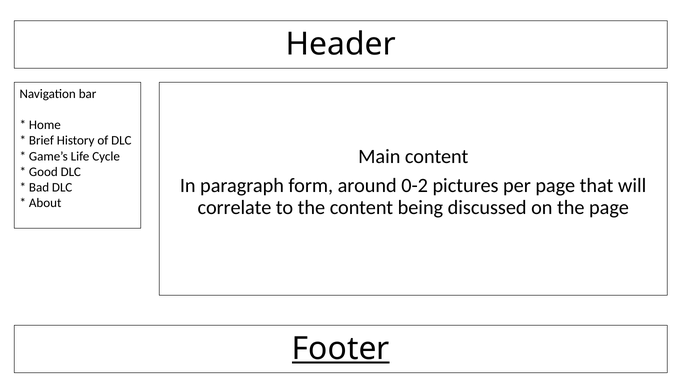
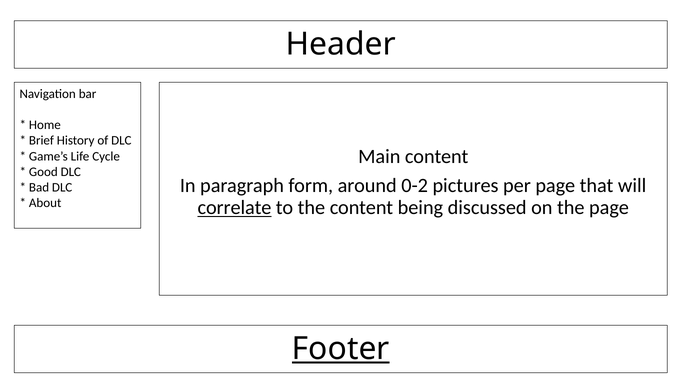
correlate underline: none -> present
